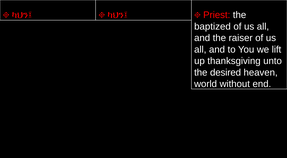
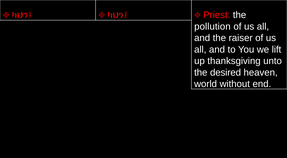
baptized: baptized -> pollution
